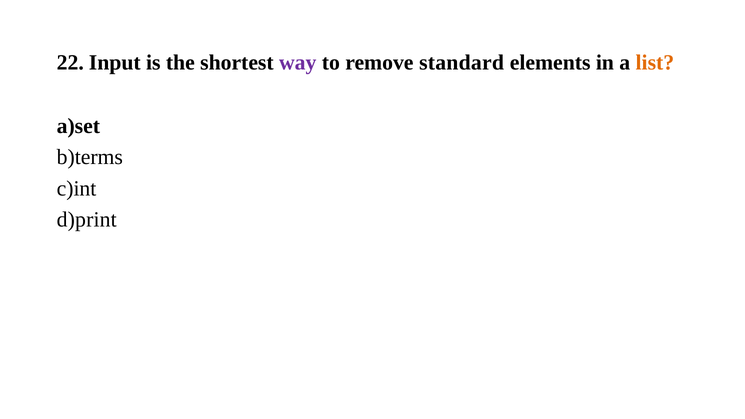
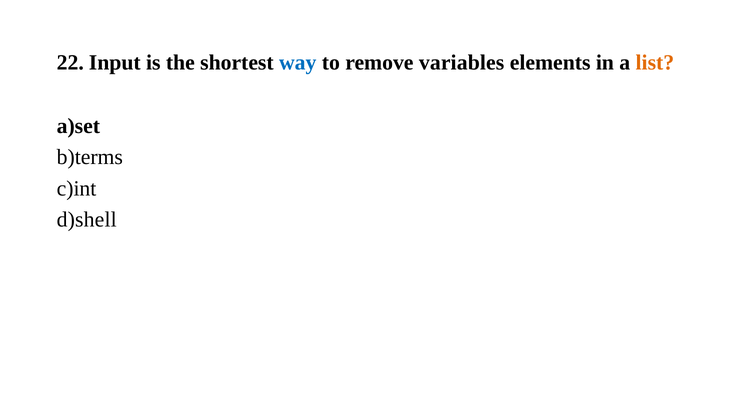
way colour: purple -> blue
standard: standard -> variables
d)print: d)print -> d)shell
